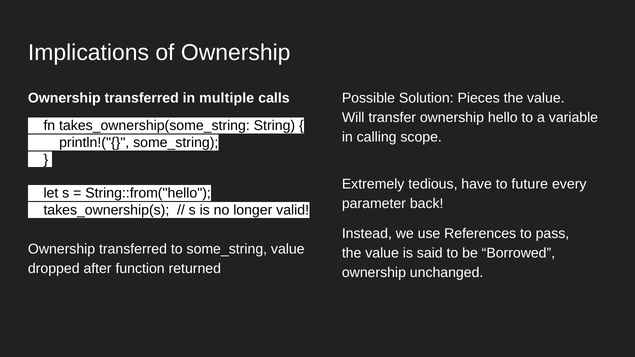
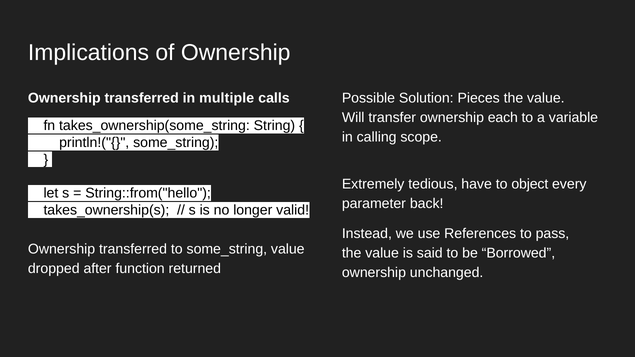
hello: hello -> each
future: future -> object
